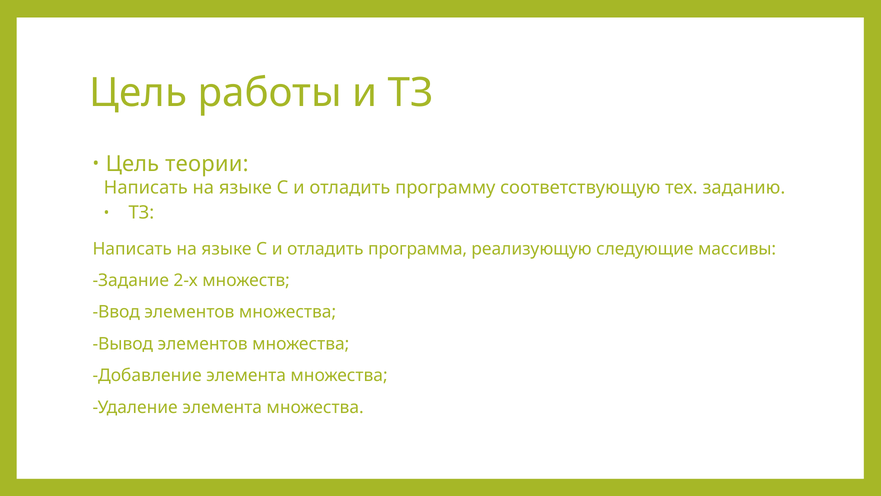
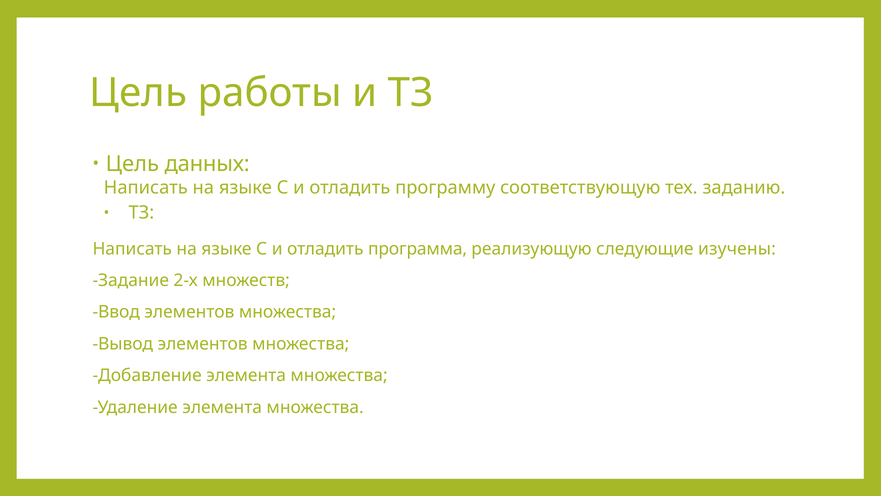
теории: теории -> данных
массивы: массивы -> изучены
